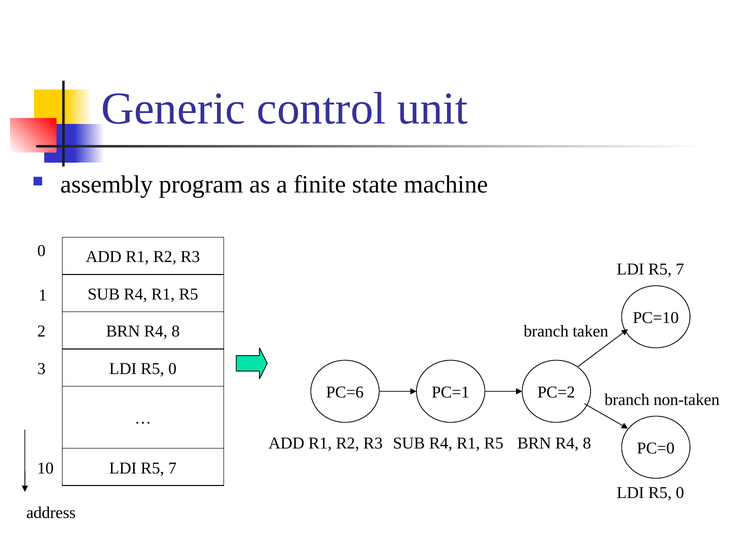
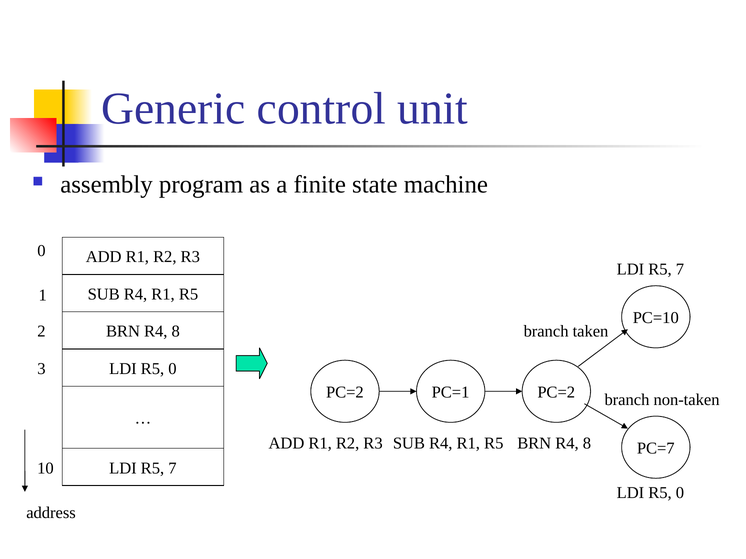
PC=6 at (345, 393): PC=6 -> PC=2
PC=0: PC=0 -> PC=7
